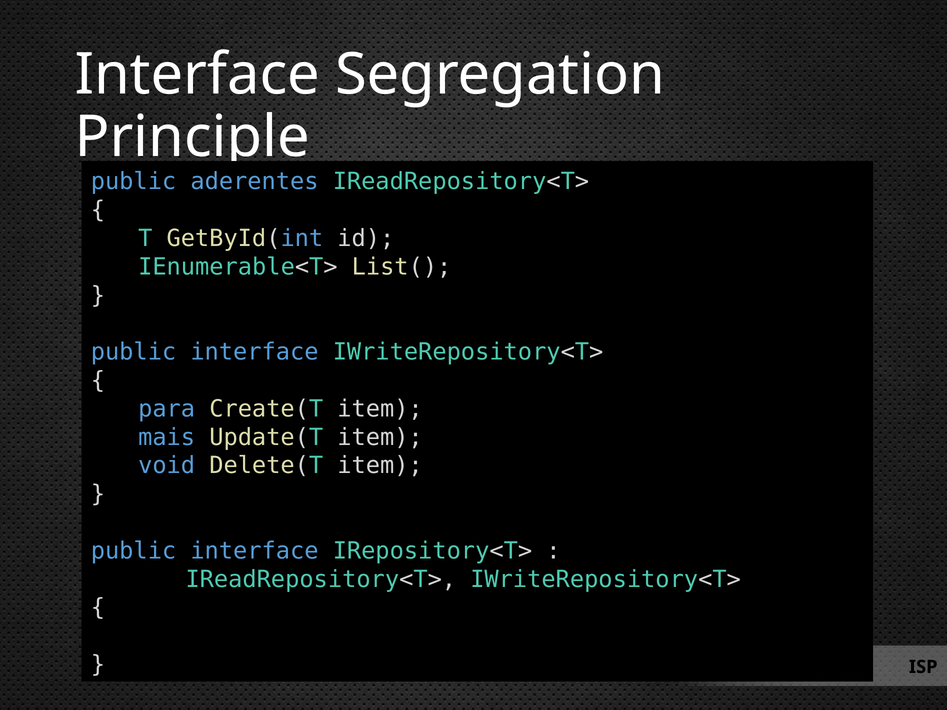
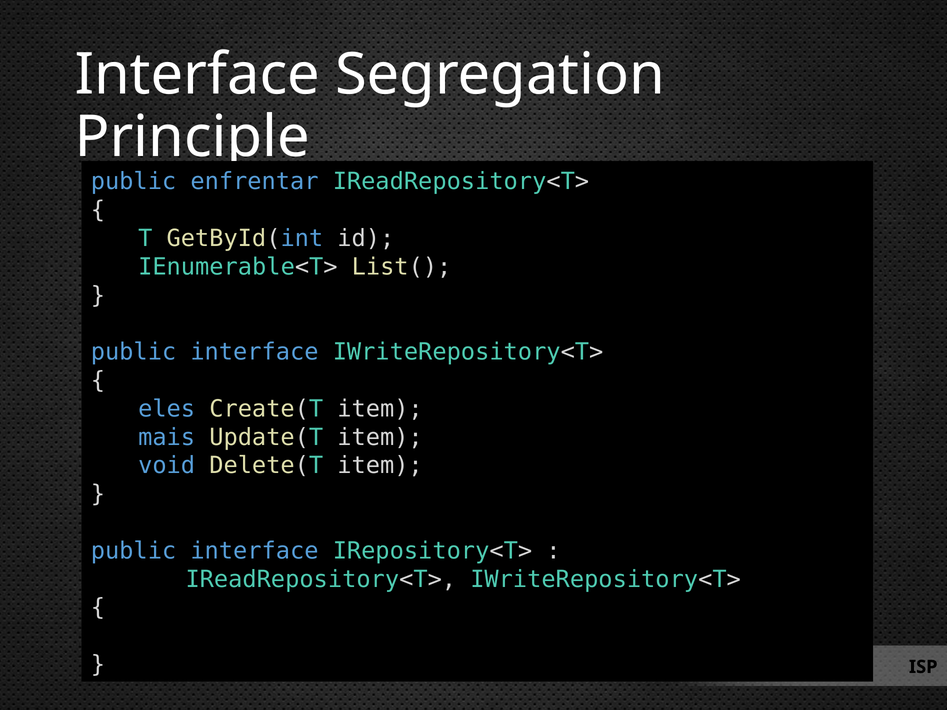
aderentes: aderentes -> enfrentar
para: para -> eles
